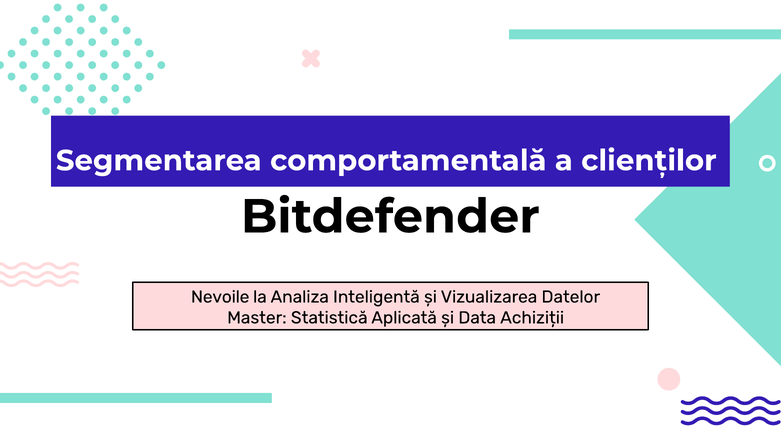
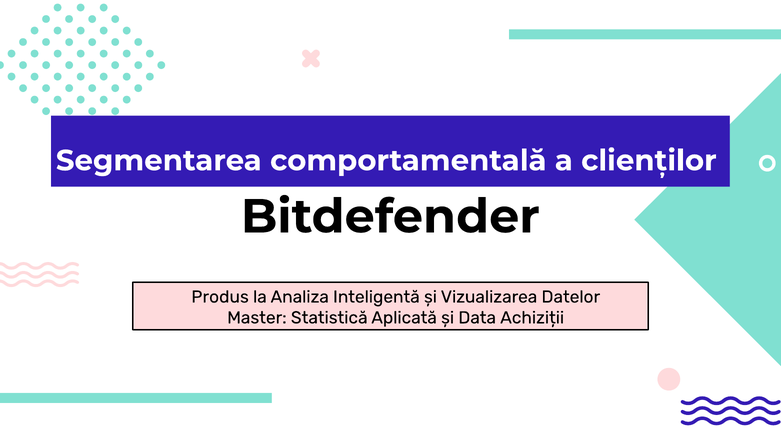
Nevoile: Nevoile -> Produs
